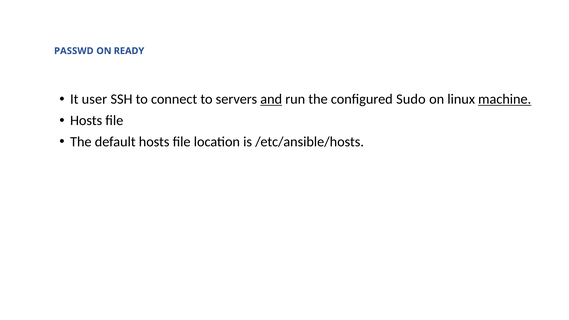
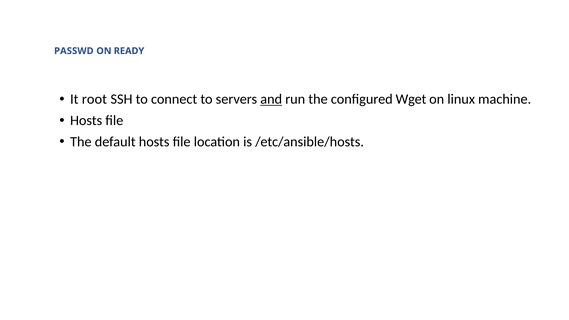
user: user -> root
Sudo: Sudo -> Wget
machine underline: present -> none
